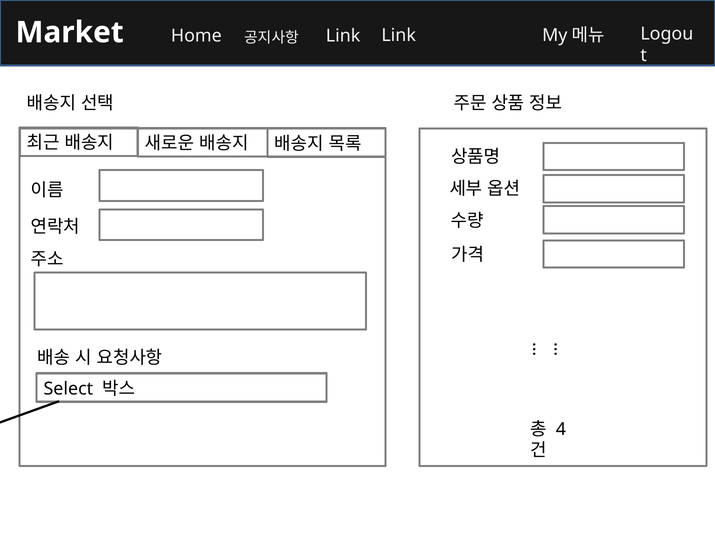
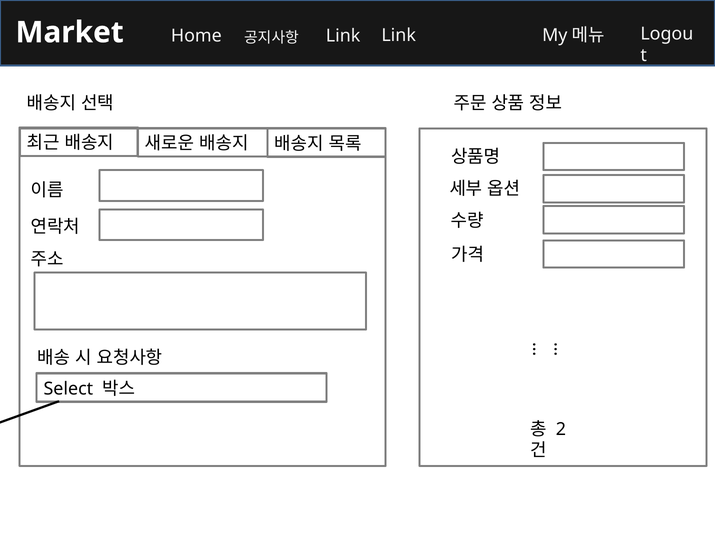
4: 4 -> 2
